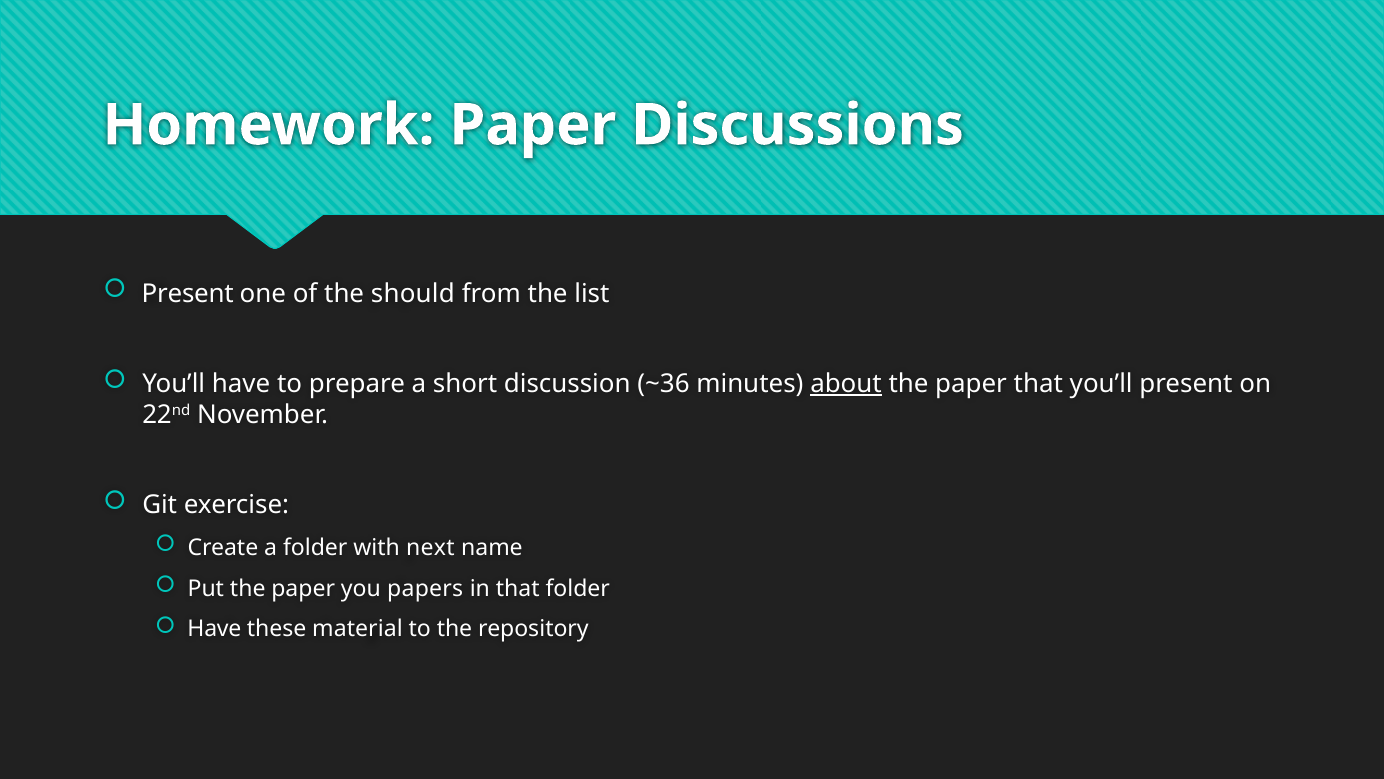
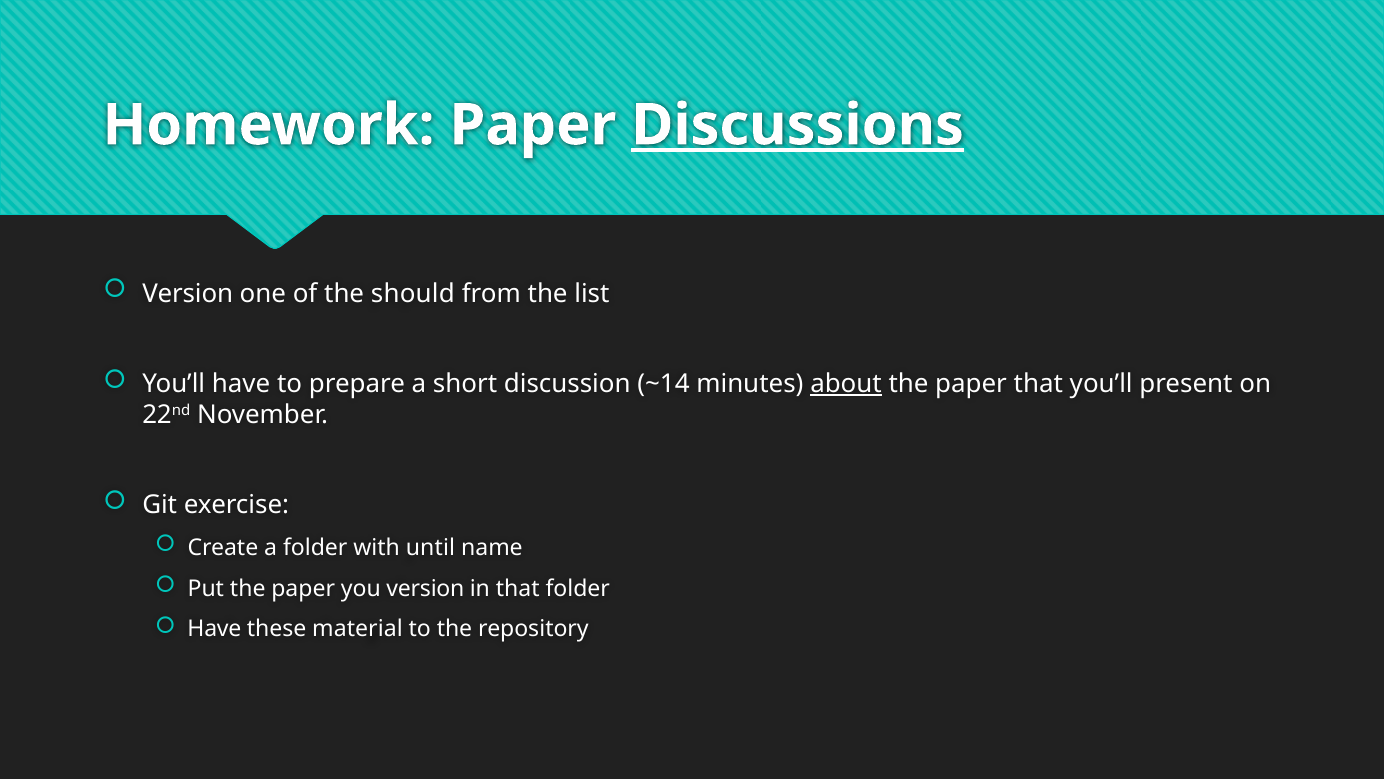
Discussions underline: none -> present
Present at (188, 293): Present -> Version
~36: ~36 -> ~14
next: next -> until
you papers: papers -> version
